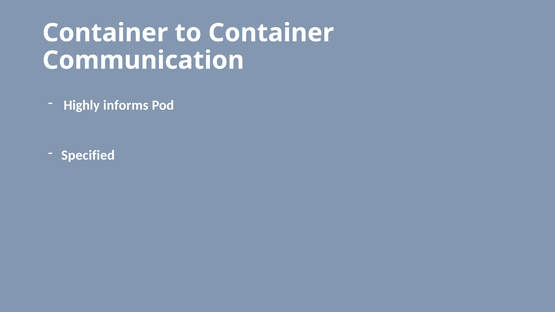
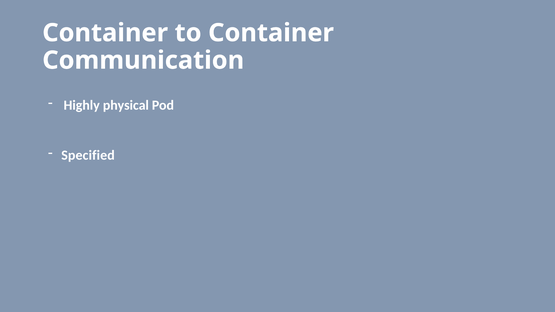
informs: informs -> physical
